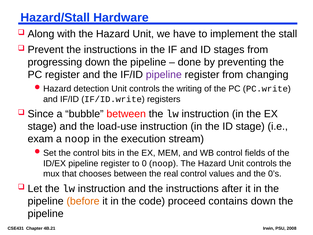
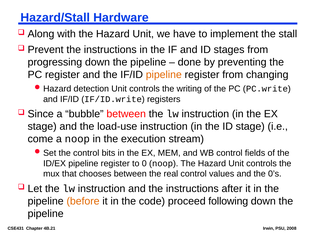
pipeline at (164, 75) colour: purple -> orange
exam: exam -> come
contains: contains -> following
